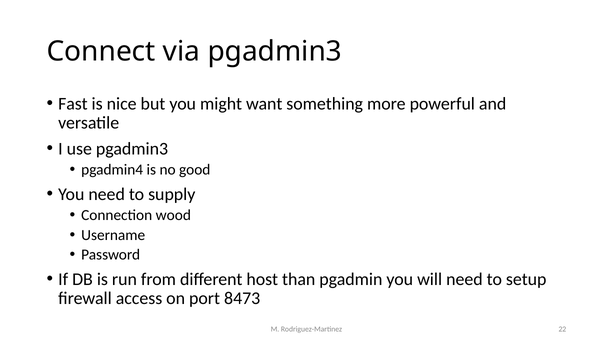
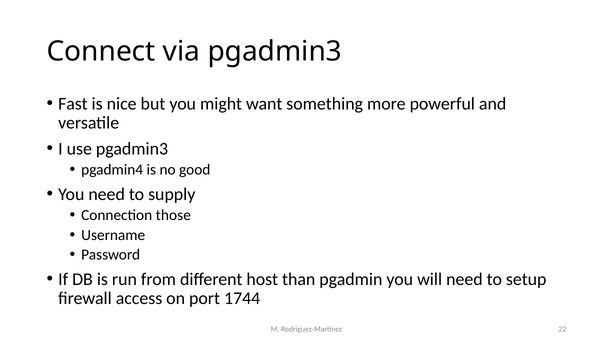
wood: wood -> those
8473: 8473 -> 1744
